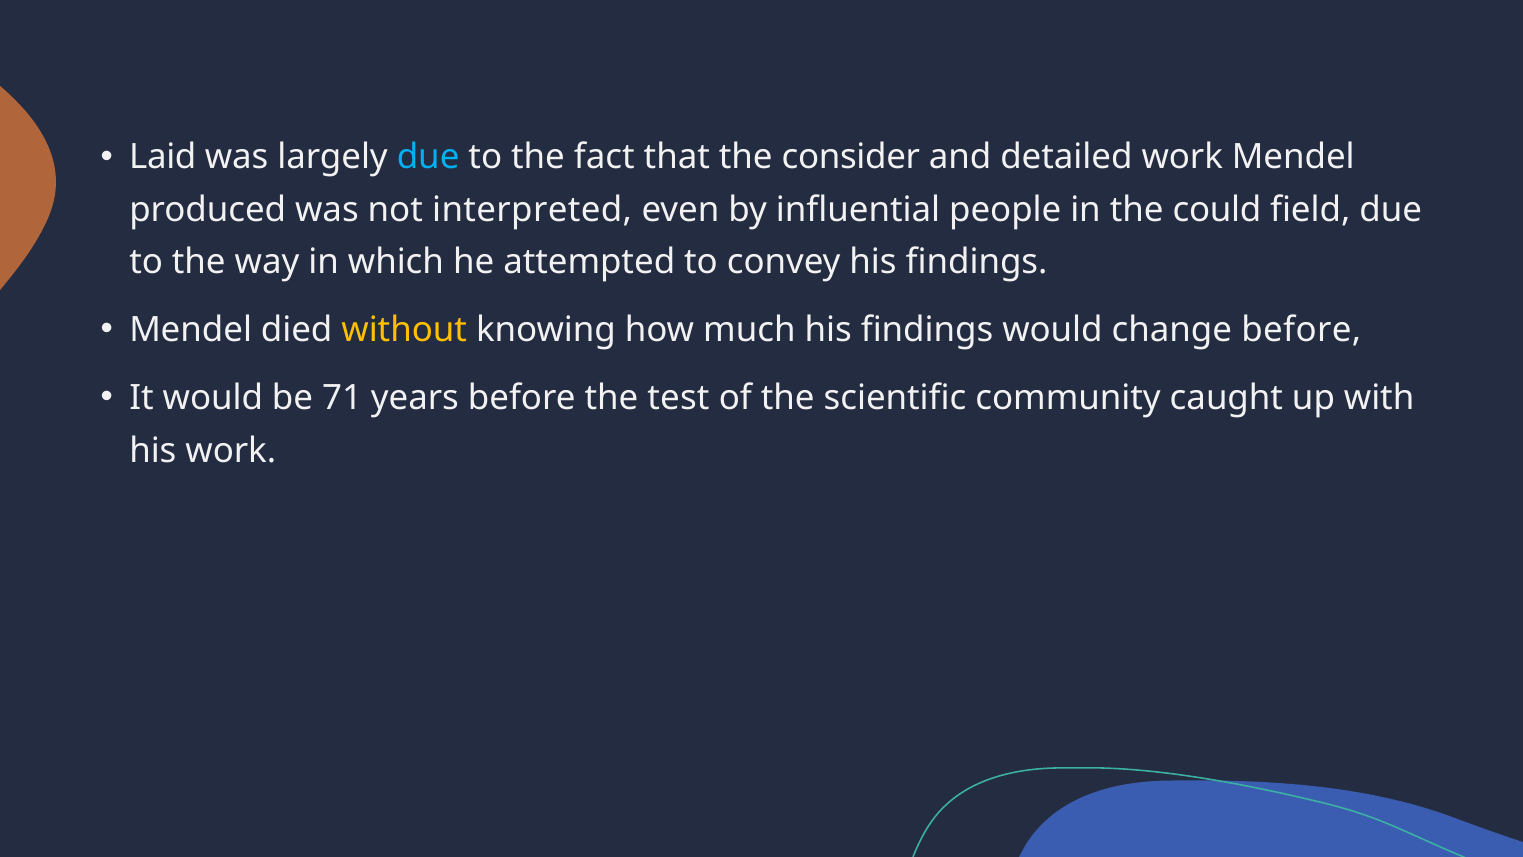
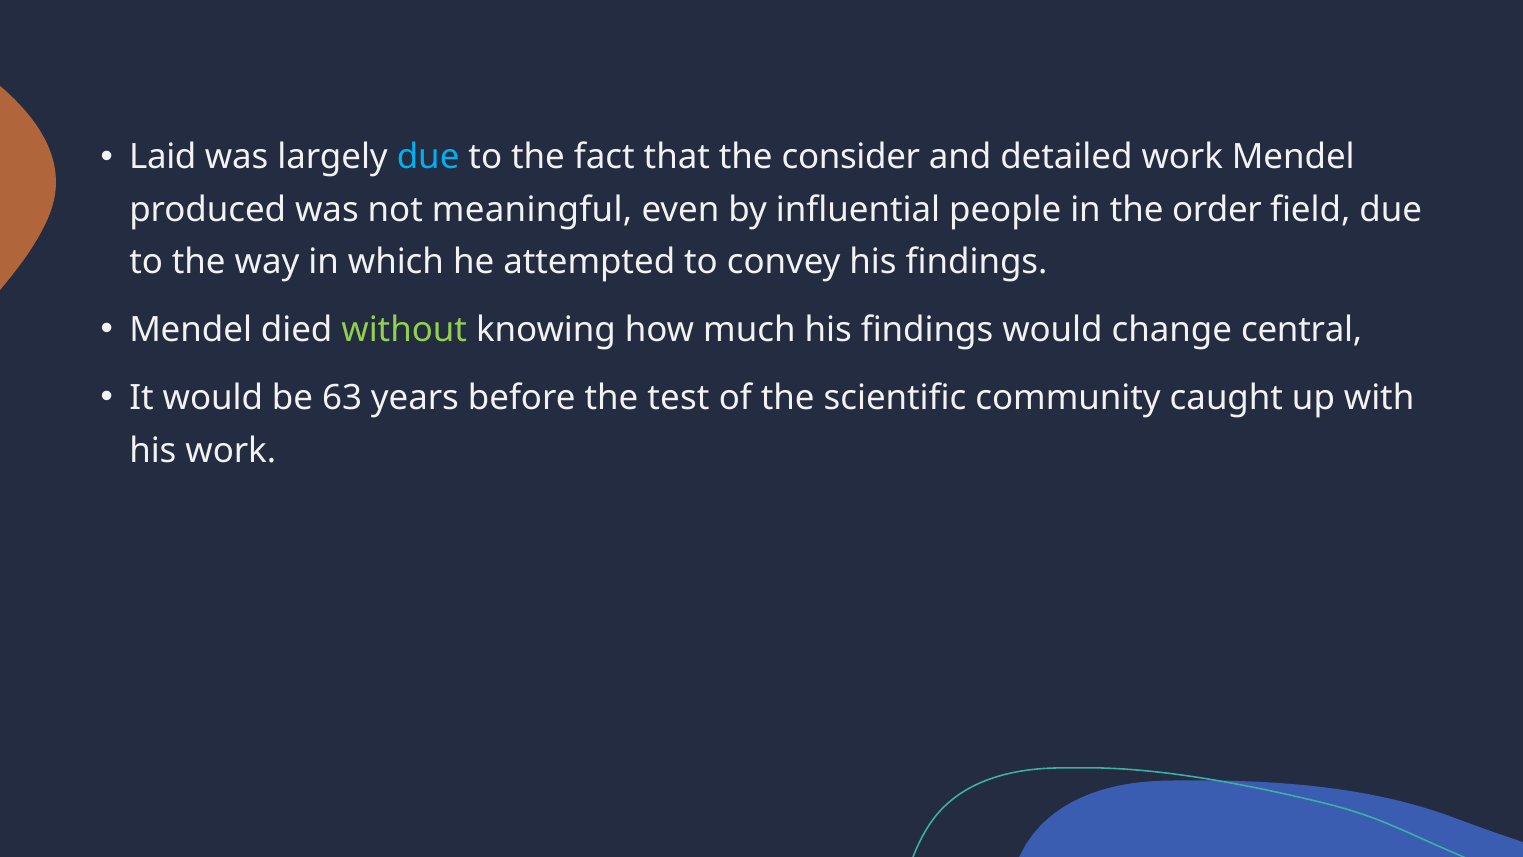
interpreted: interpreted -> meaningful
could: could -> order
without colour: yellow -> light green
change before: before -> central
71: 71 -> 63
